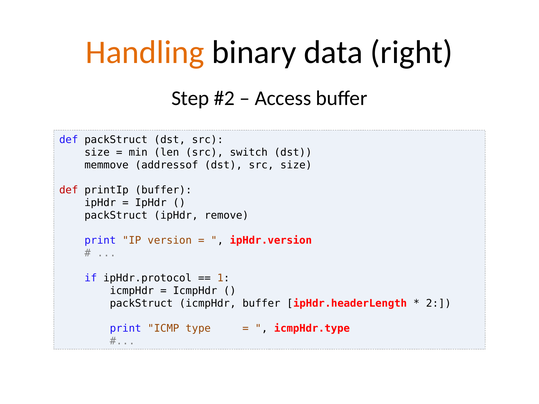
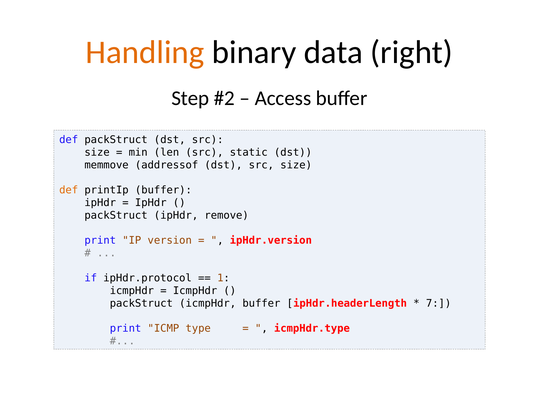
switch: switch -> static
def at (69, 190) colour: red -> orange
2: 2 -> 7
